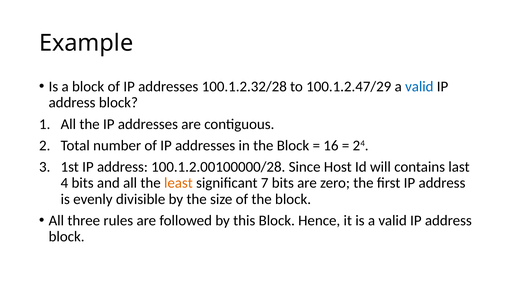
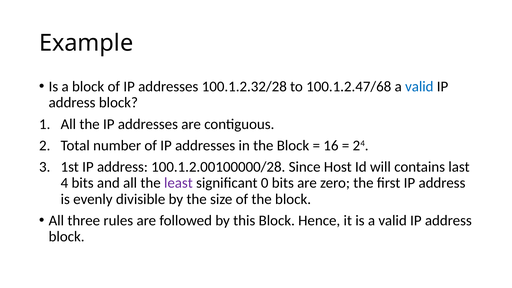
100.1.2.47/29: 100.1.2.47/29 -> 100.1.2.47/68
least colour: orange -> purple
7: 7 -> 0
